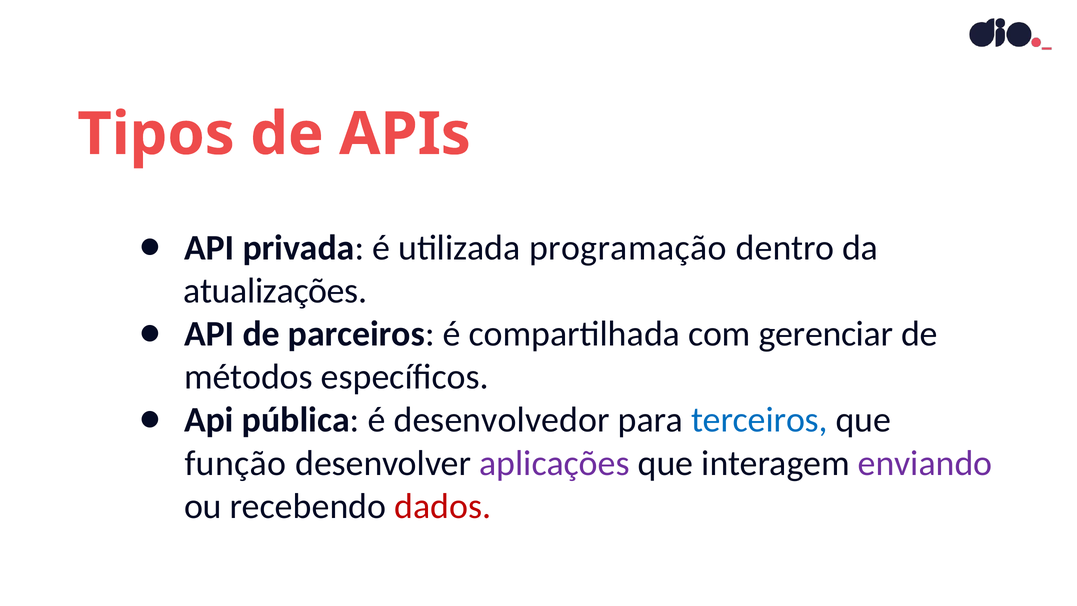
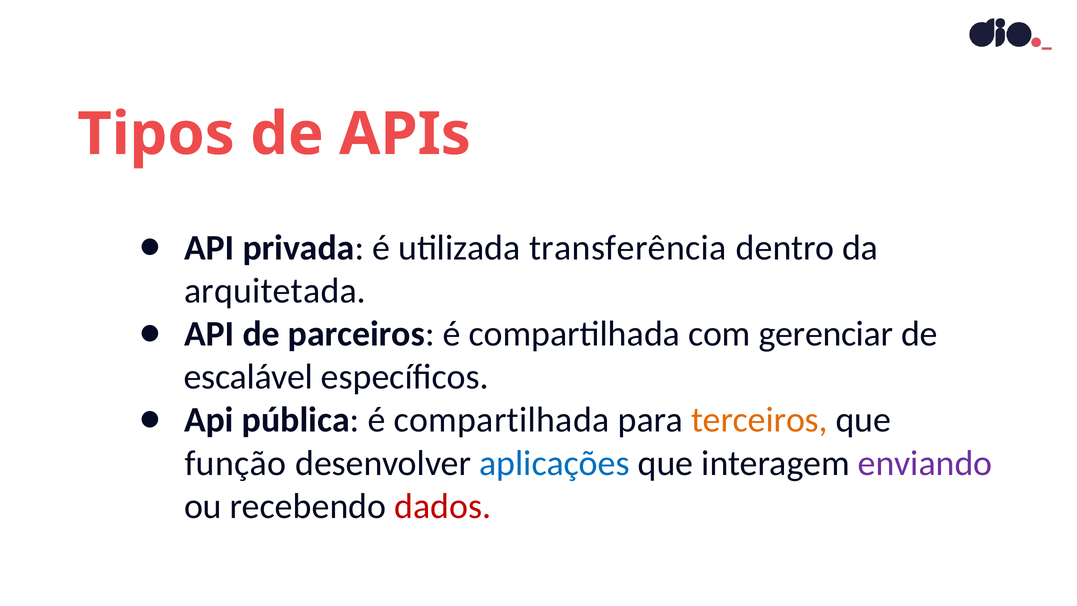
programação: programação -> transferência
atualizações: atualizações -> arquitetada
métodos: métodos -> escalável
pública é desenvolvedor: desenvolvedor -> compartilhada
terceiros colour: blue -> orange
aplicações colour: purple -> blue
